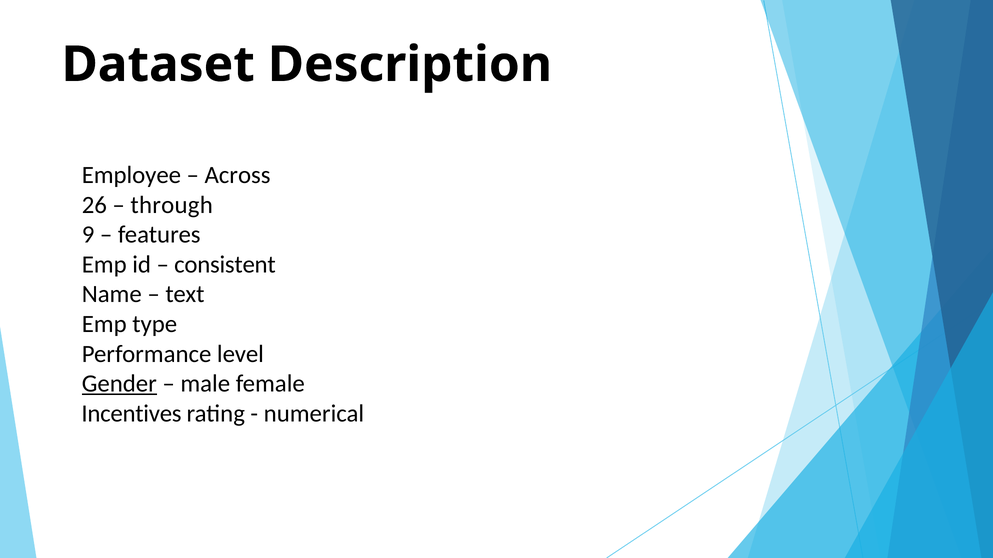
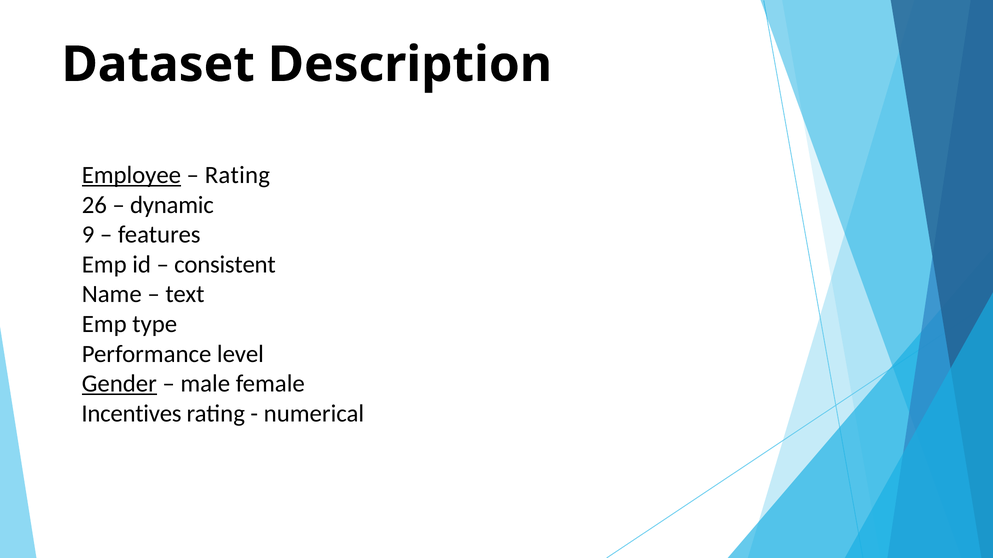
Employee underline: none -> present
Across at (238, 175): Across -> Rating
through: through -> dynamic
